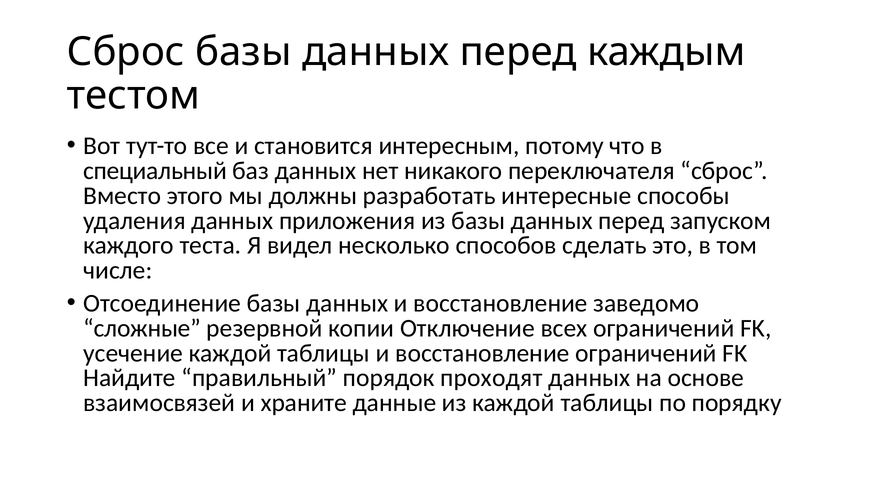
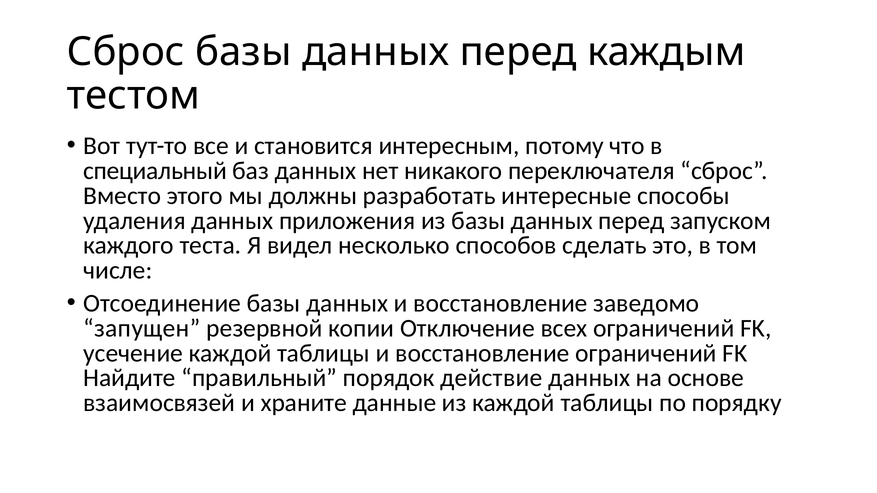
сложные: сложные -> запущен
проходят: проходят -> действие
